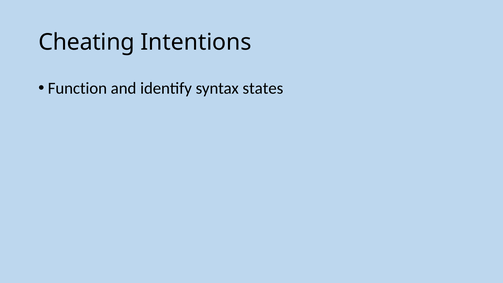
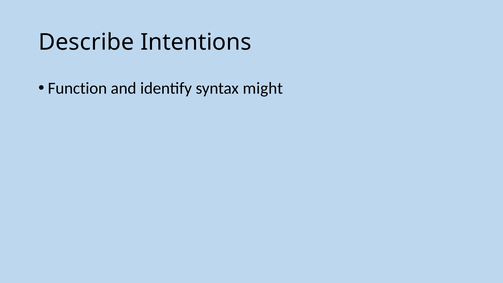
Cheating: Cheating -> Describe
states: states -> might
